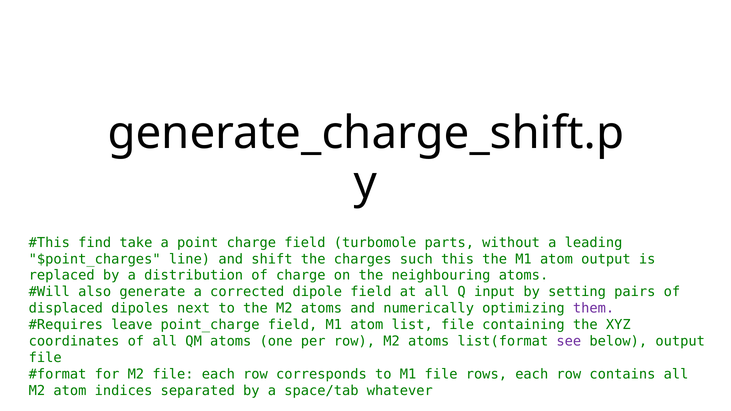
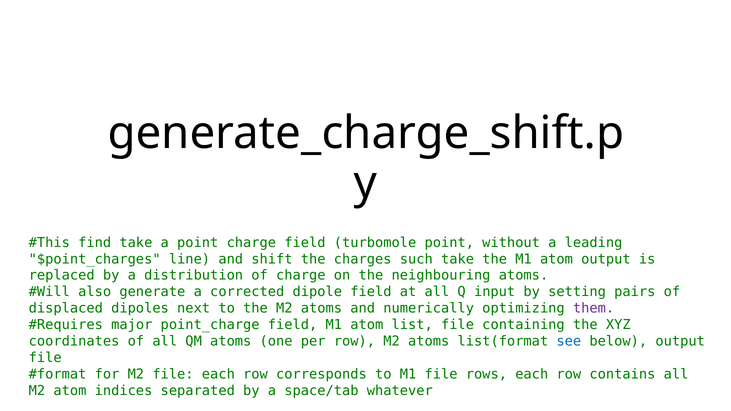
turbomole parts: parts -> point
such this: this -> take
leave: leave -> major
see colour: purple -> blue
